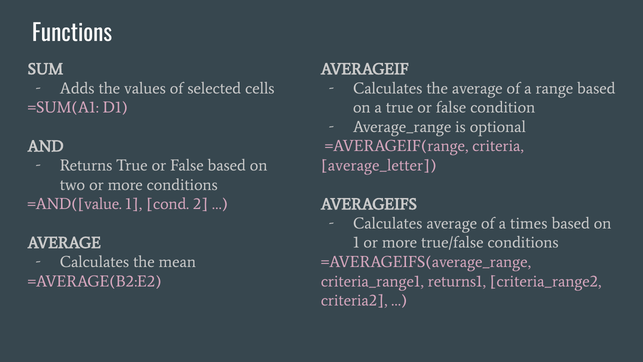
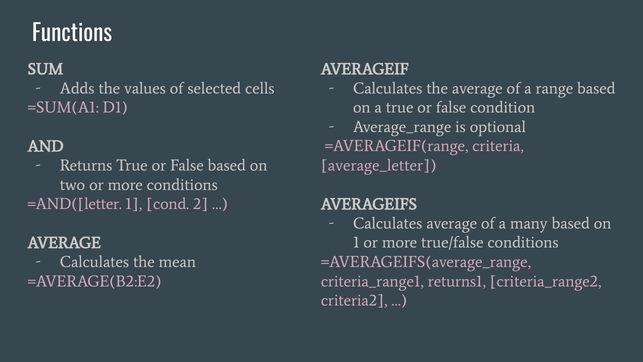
=AND([value: =AND([value -> =AND([letter
times: times -> many
